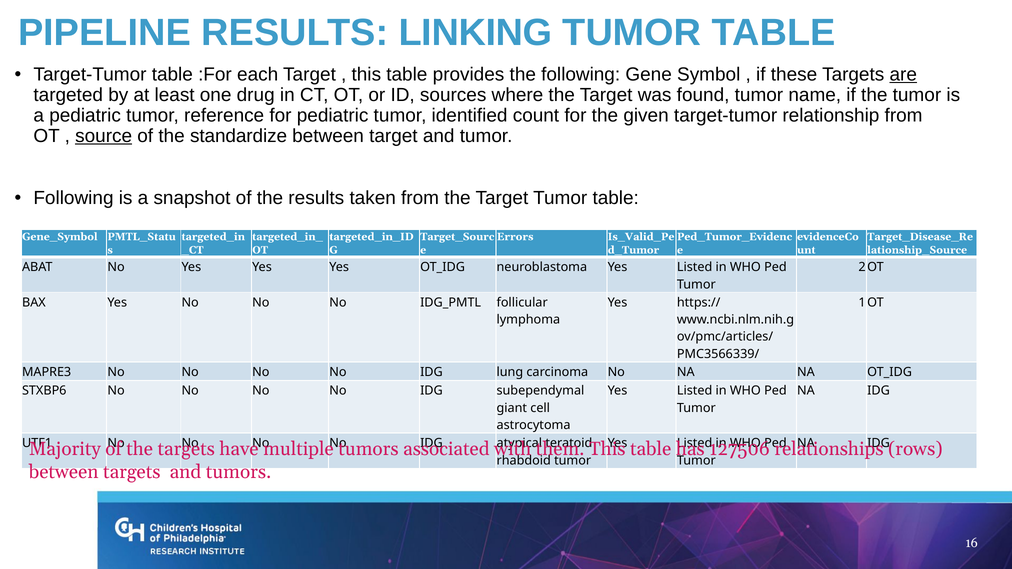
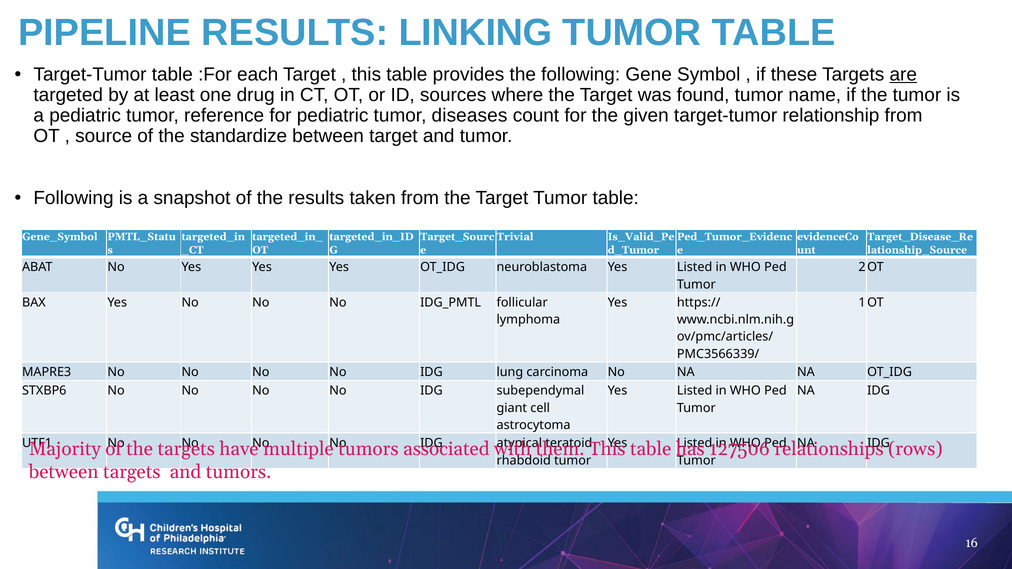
identified: identified -> diseases
source underline: present -> none
Errors: Errors -> Trivial
